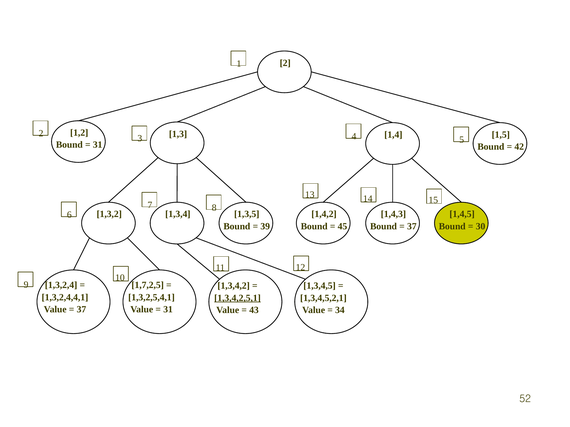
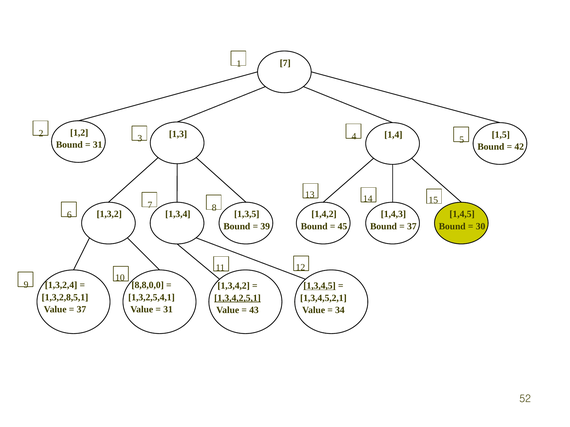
2 at (285, 63): 2 -> 7
1,7,2,5: 1,7,2,5 -> 8,8,0,0
1,3,4,5 underline: none -> present
1,3,2,4,4,1: 1,3,2,4,4,1 -> 1,3,2,8,5,1
